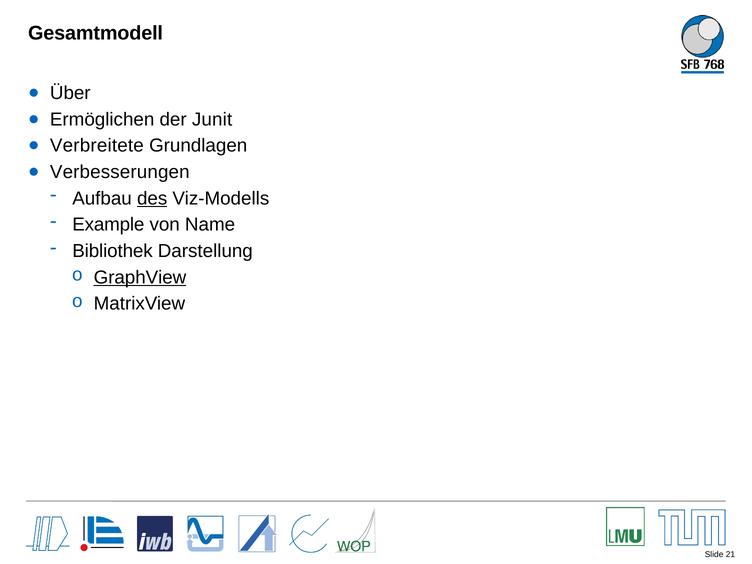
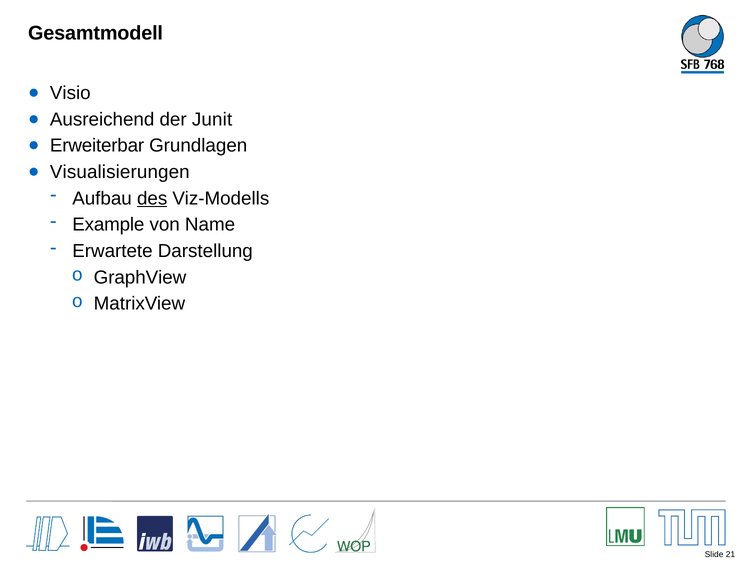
Über: Über -> Visio
Ermöglichen: Ermöglichen -> Ausreichend
Verbreitete: Verbreitete -> Erweiterbar
Verbesserungen: Verbesserungen -> Visualisierungen
Bibliothek: Bibliothek -> Erwartete
GraphView underline: present -> none
